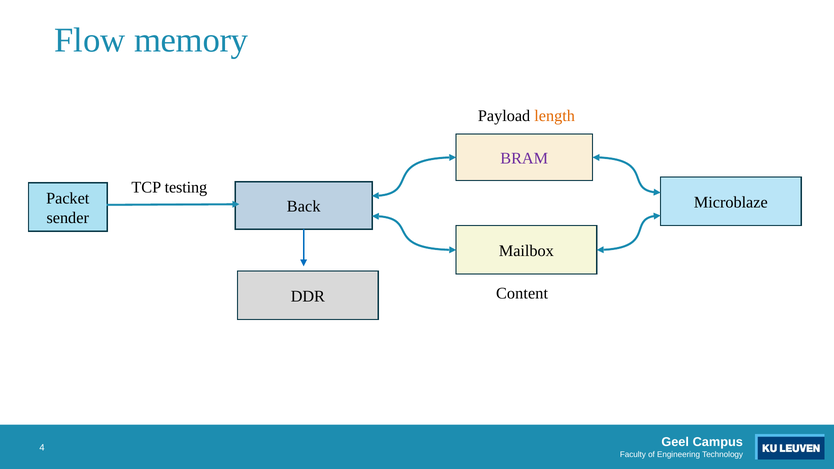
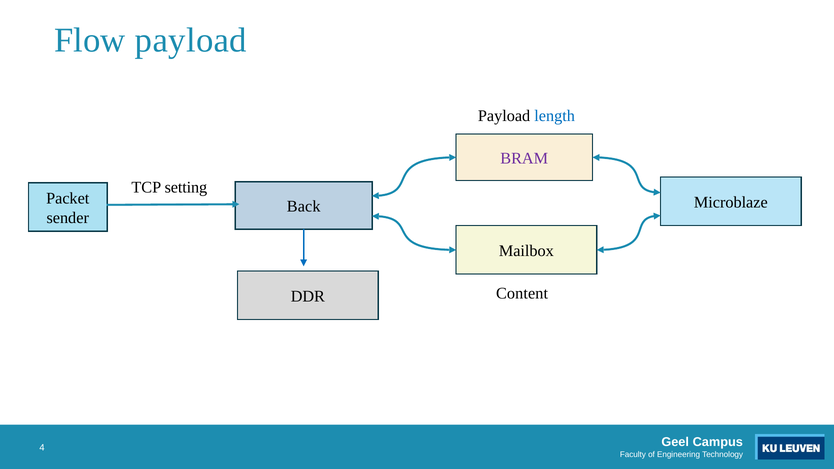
Flow memory: memory -> payload
length colour: orange -> blue
testing: testing -> setting
